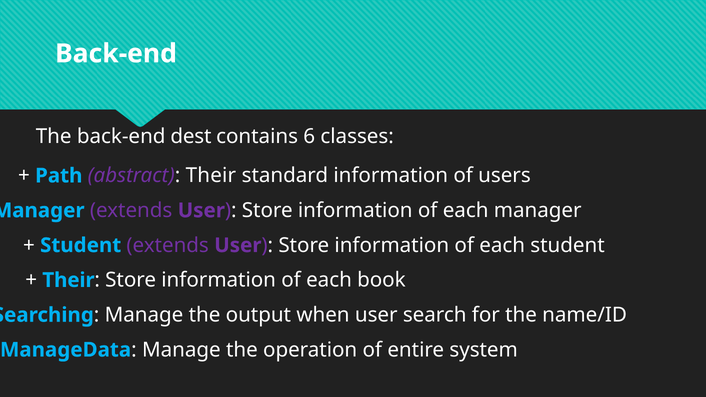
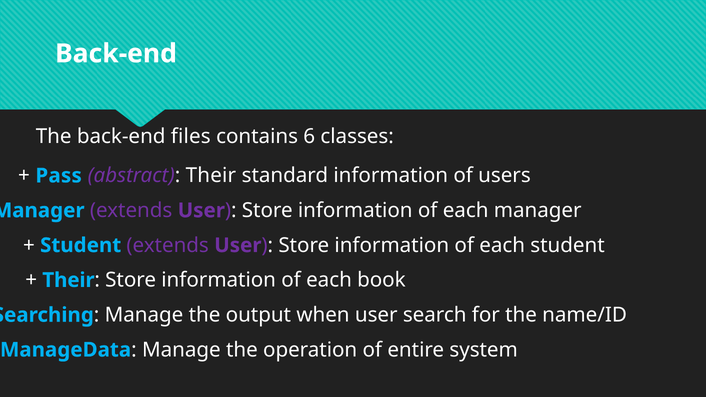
dest: dest -> files
Path: Path -> Pass
